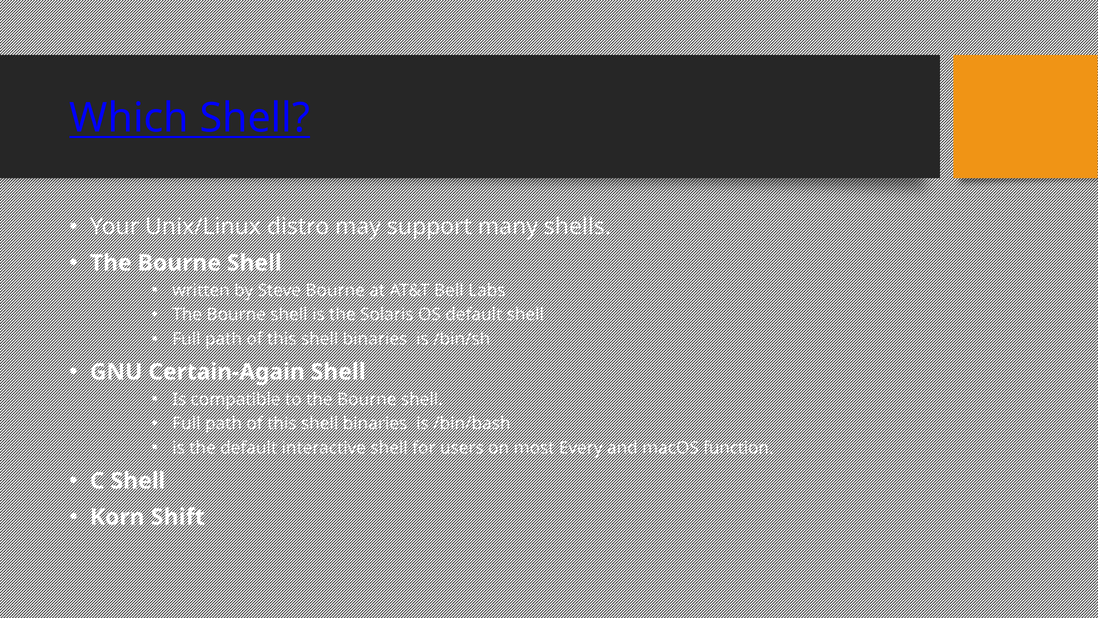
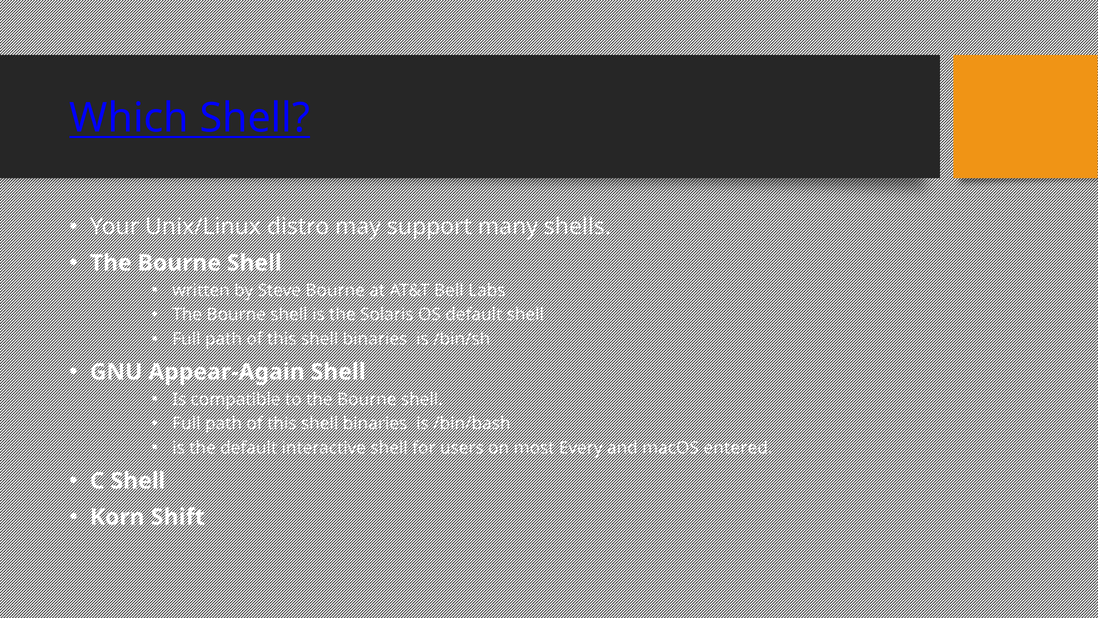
Certain-Again: Certain-Again -> Appear-Again
function: function -> entered
